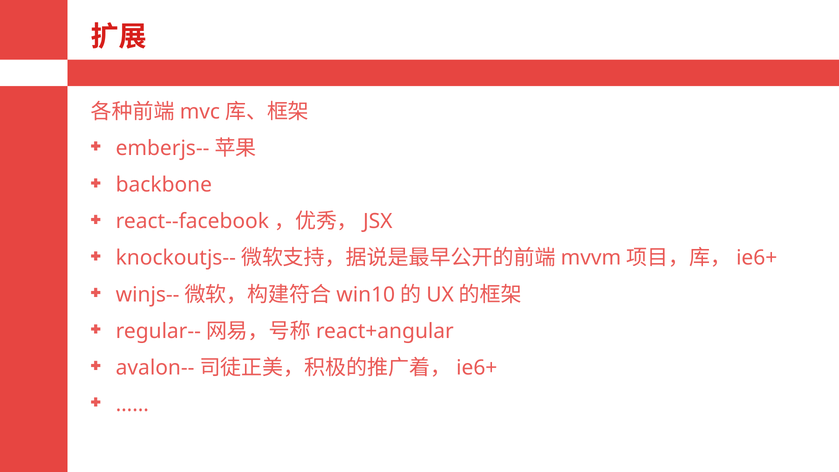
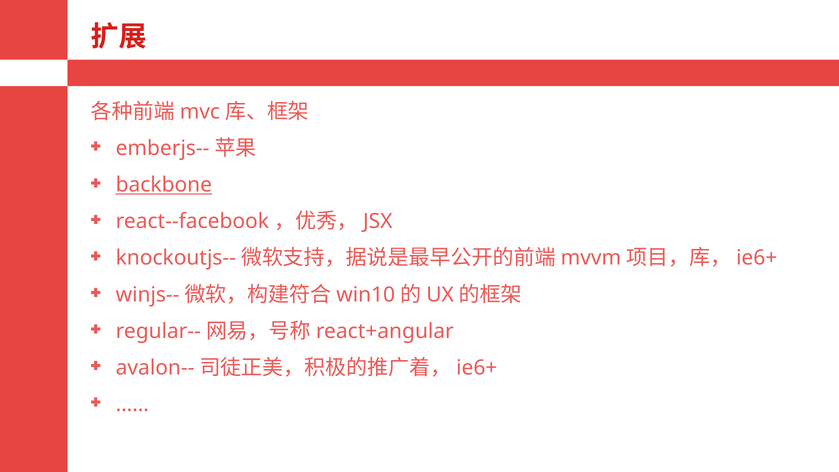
backbone underline: none -> present
